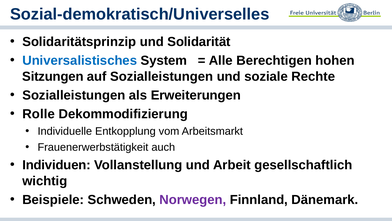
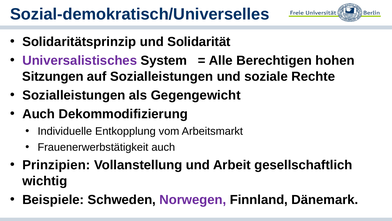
Universalistisches colour: blue -> purple
Erweiterungen: Erweiterungen -> Gegengewicht
Rolle at (39, 114): Rolle -> Auch
Individuen: Individuen -> Prinzipien
